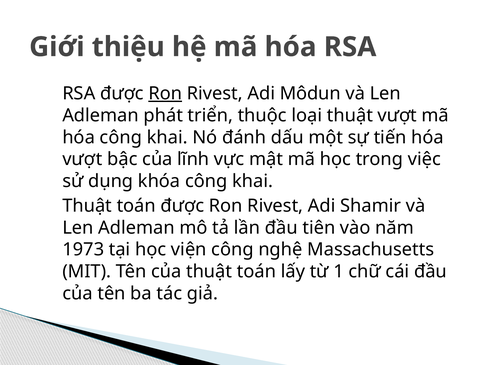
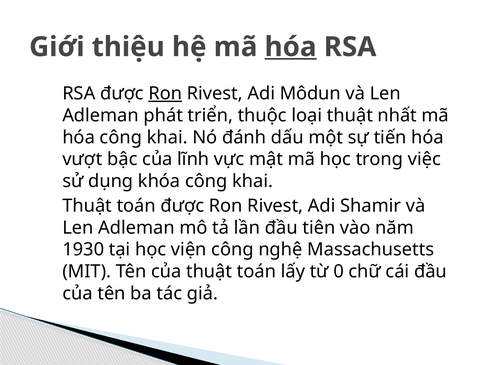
hóa at (291, 47) underline: none -> present
thuật vượt: vượt -> nhất
1973: 1973 -> 1930
1: 1 -> 0
